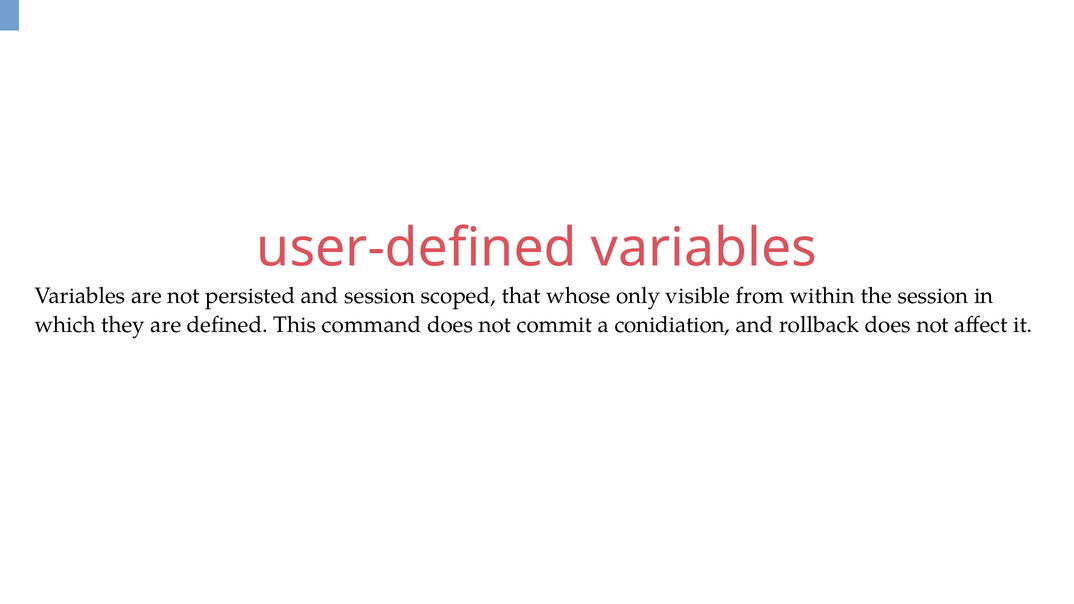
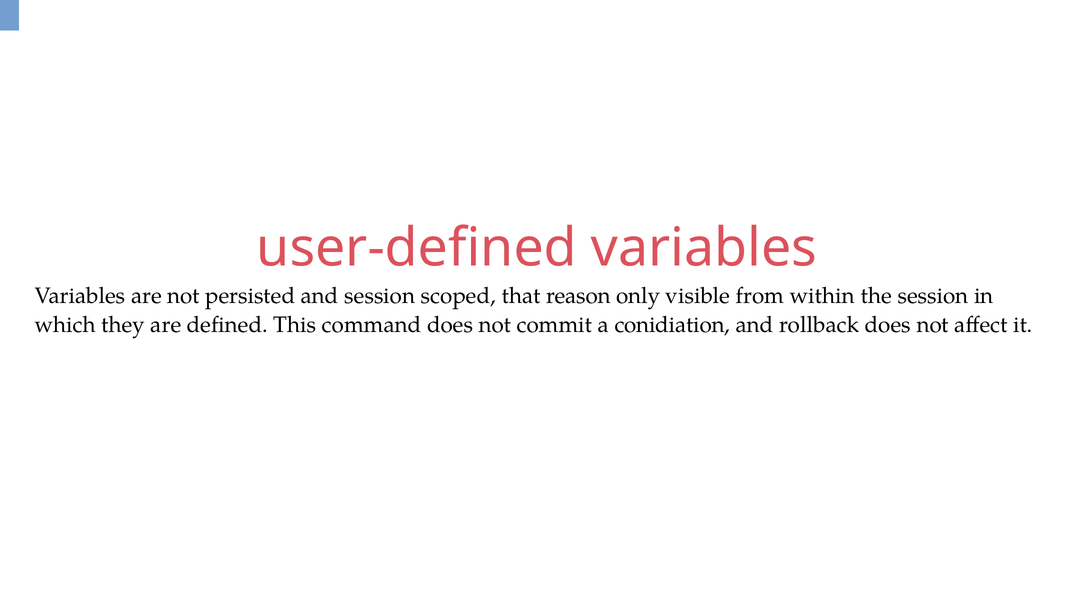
whose: whose -> reason
